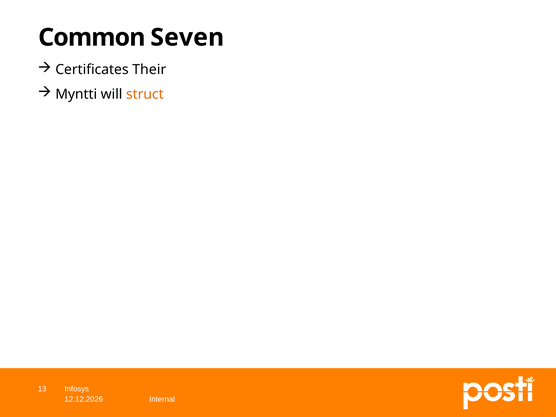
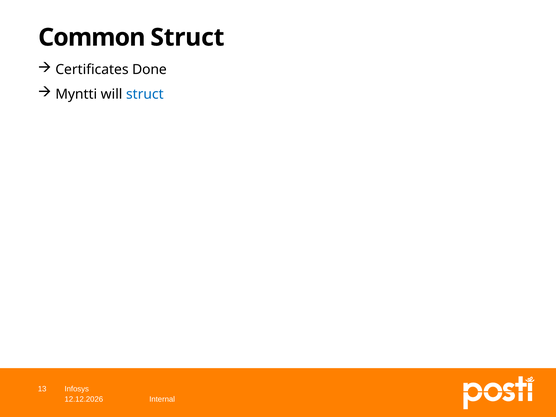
Common Seven: Seven -> Struct
Their: Their -> Done
struct at (145, 94) colour: orange -> blue
